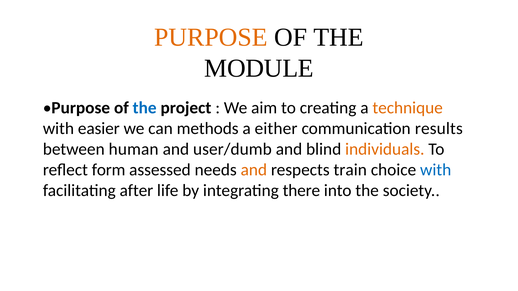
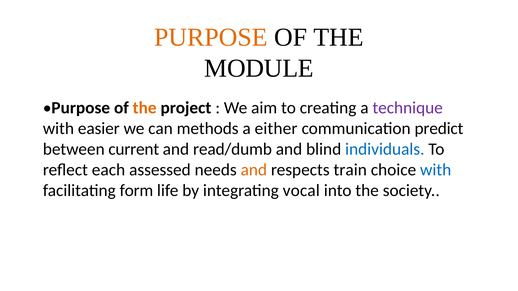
the at (145, 108) colour: blue -> orange
technique colour: orange -> purple
results: results -> predict
human: human -> current
user/dumb: user/dumb -> read/dumb
individuals colour: orange -> blue
form: form -> each
after: after -> form
there: there -> vocal
